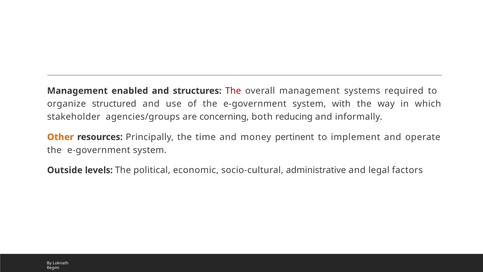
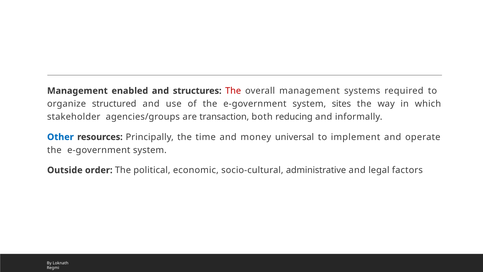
with: with -> sites
concerning: concerning -> transaction
Other colour: orange -> blue
pertinent: pertinent -> universal
levels: levels -> order
